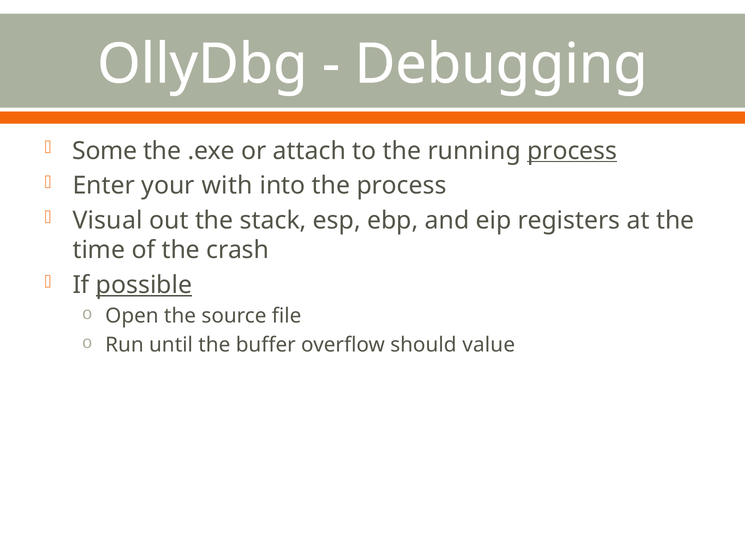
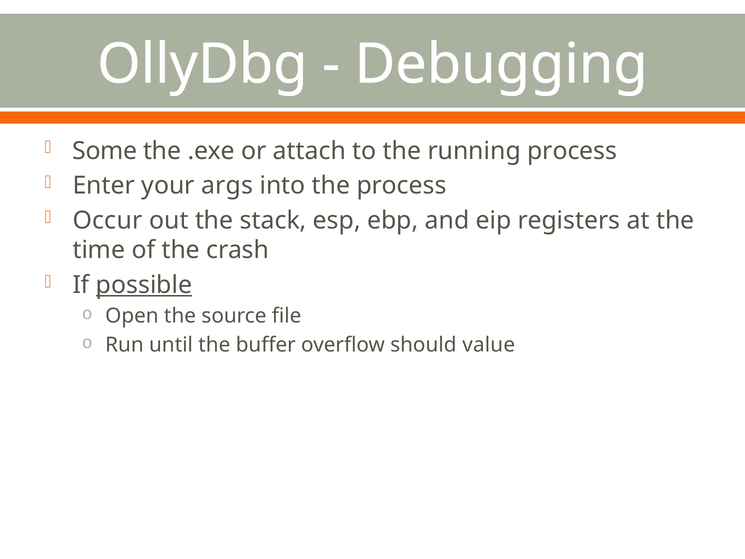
process at (572, 151) underline: present -> none
with: with -> args
Visual: Visual -> Occur
